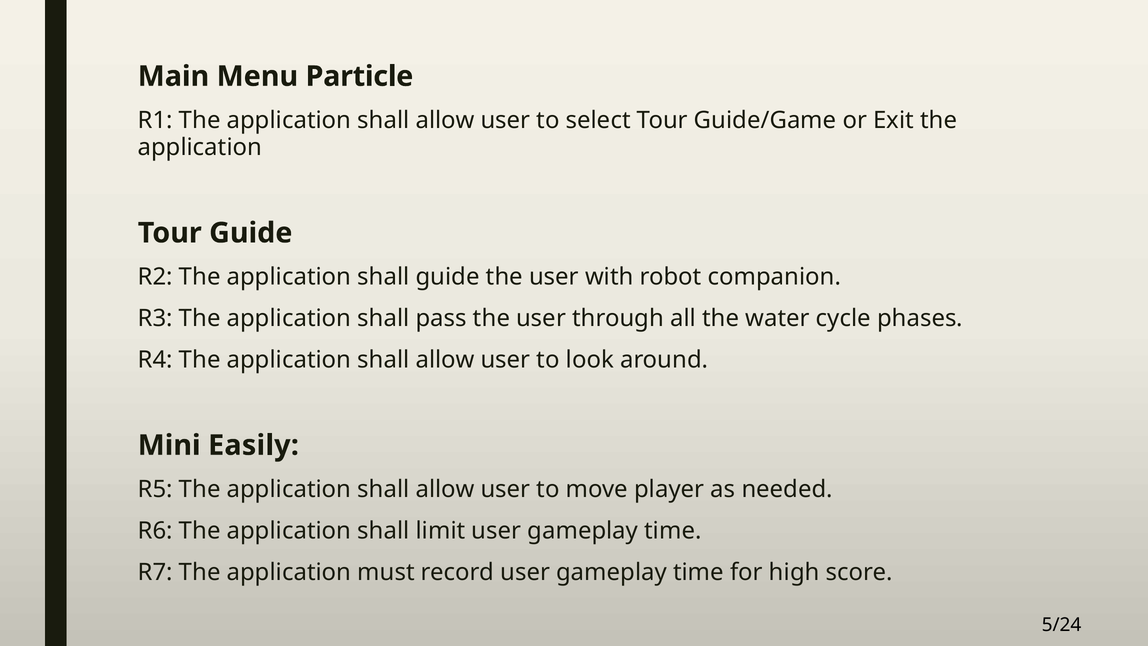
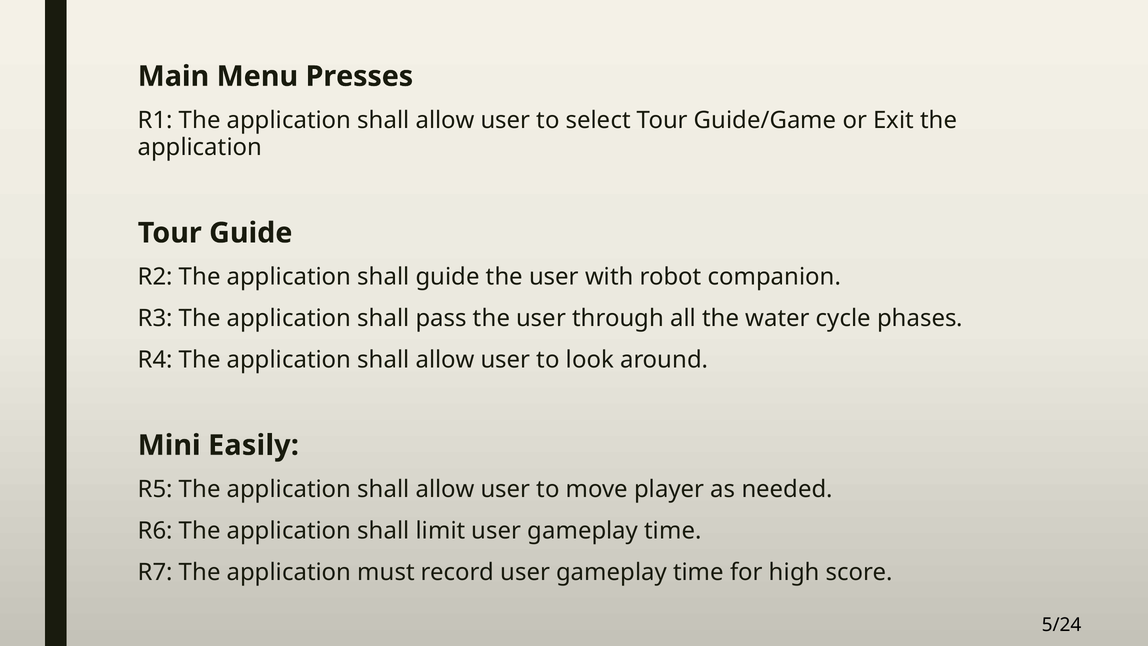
Particle: Particle -> Presses
